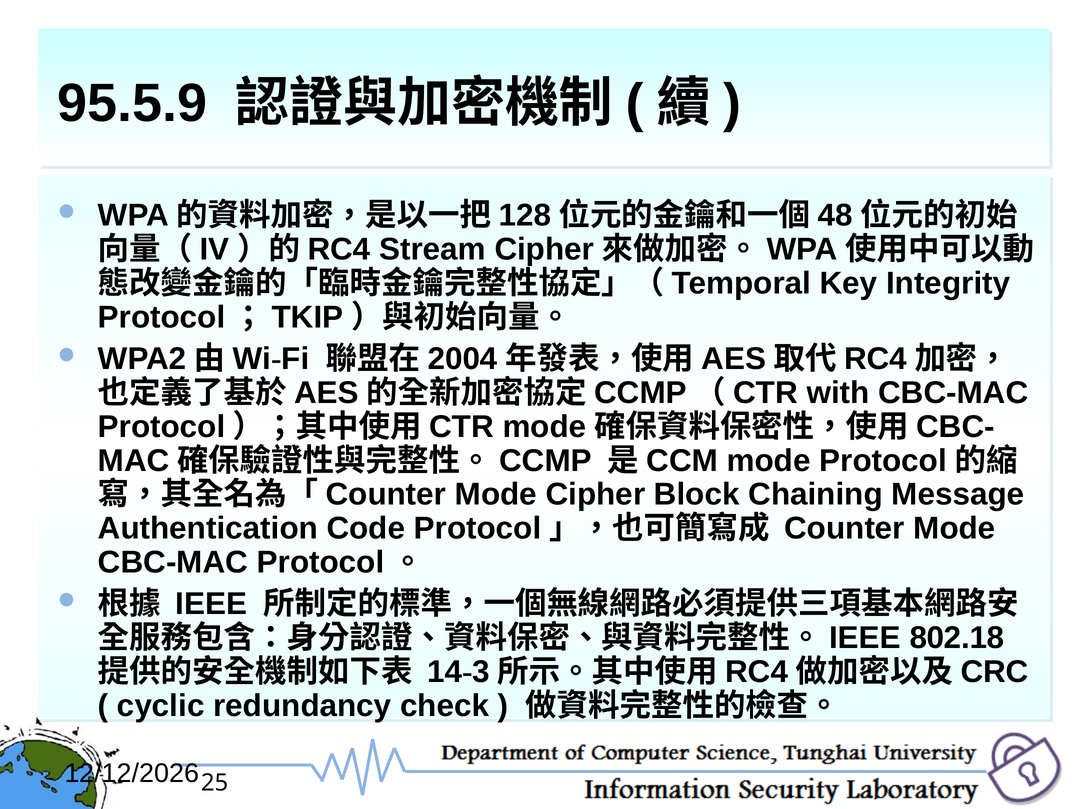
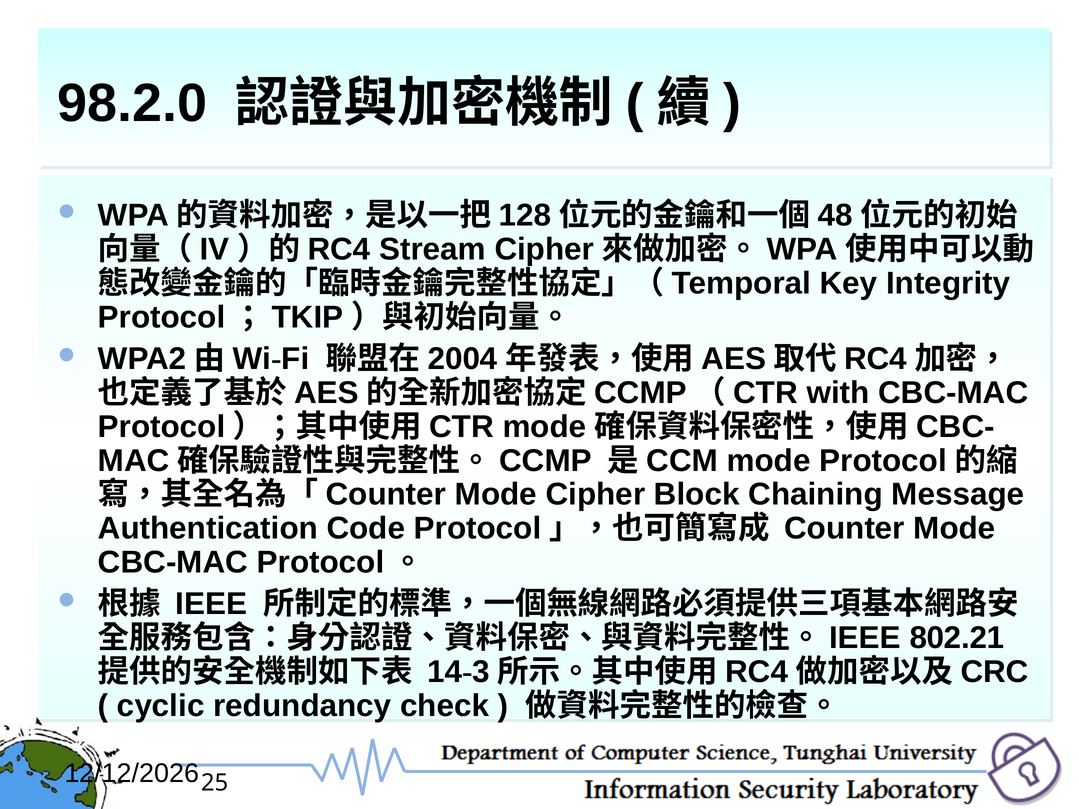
95.5.9: 95.5.9 -> 98.2.0
802.18: 802.18 -> 802.21
